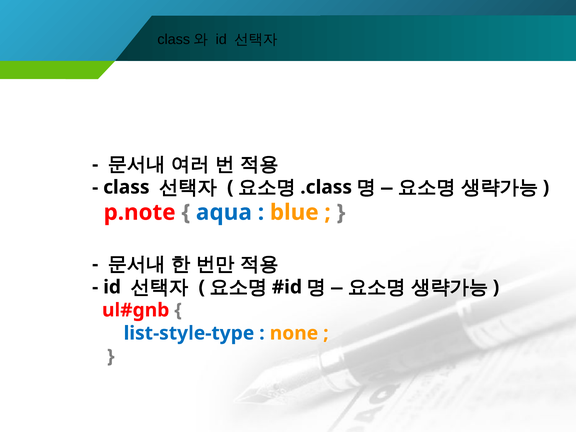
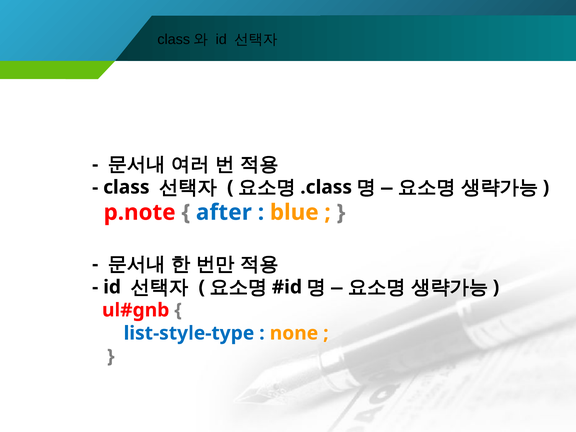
aqua: aqua -> after
